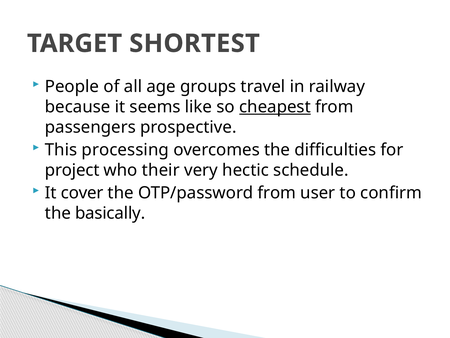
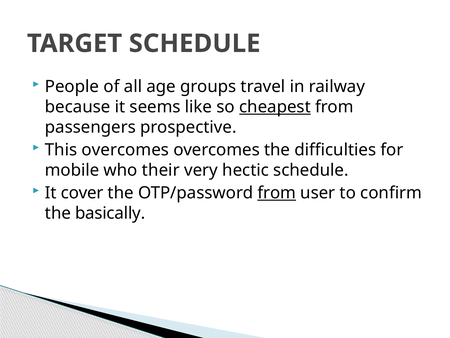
TARGET SHORTEST: SHORTEST -> SCHEDULE
This processing: processing -> overcomes
project: project -> mobile
from at (277, 193) underline: none -> present
